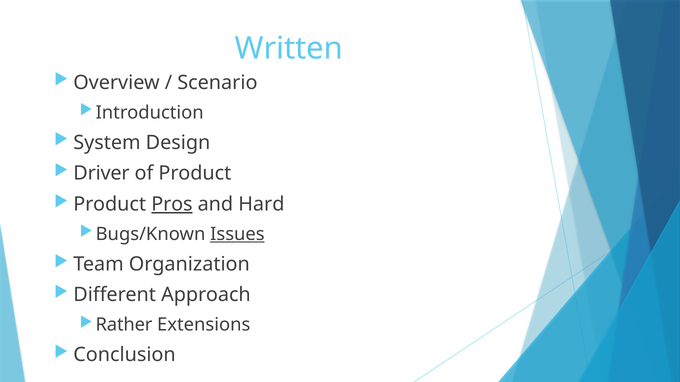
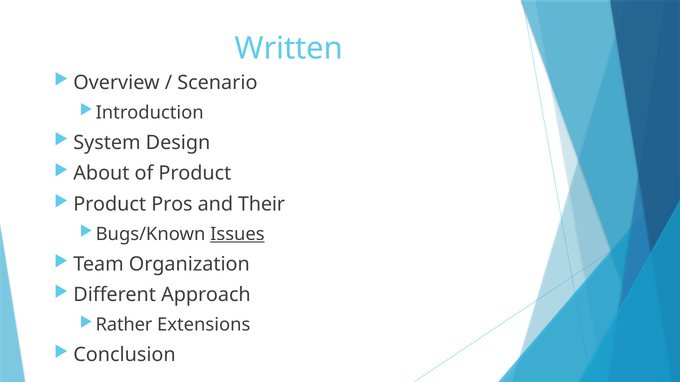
Driver: Driver -> About
Pros underline: present -> none
Hard: Hard -> Their
